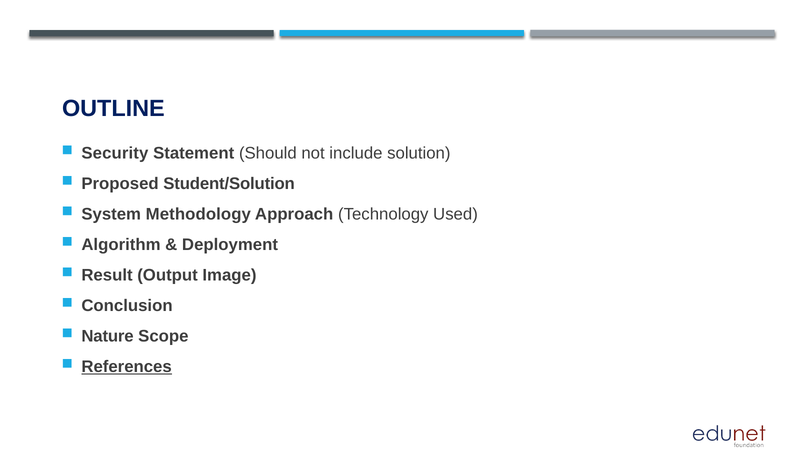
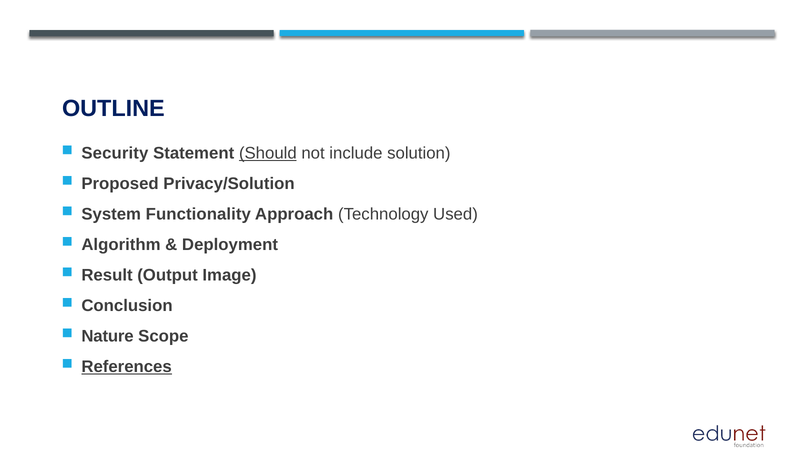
Should underline: none -> present
Student/Solution: Student/Solution -> Privacy/Solution
Methodology: Methodology -> Functionality
